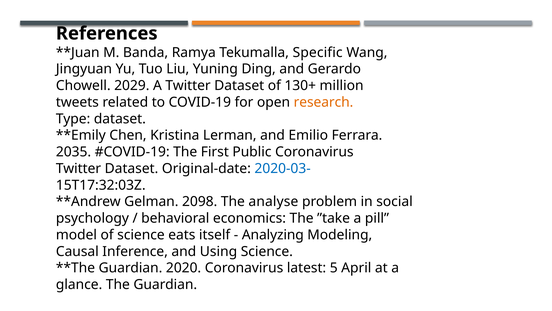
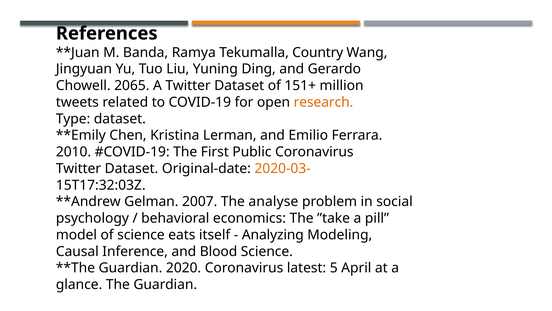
Specific: Specific -> Country
2029: 2029 -> 2065
130+: 130+ -> 151+
2035: 2035 -> 2010
2020-03- colour: blue -> orange
2098: 2098 -> 2007
Using: Using -> Blood
